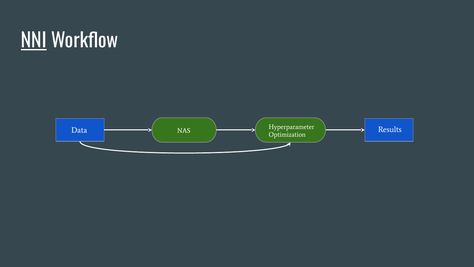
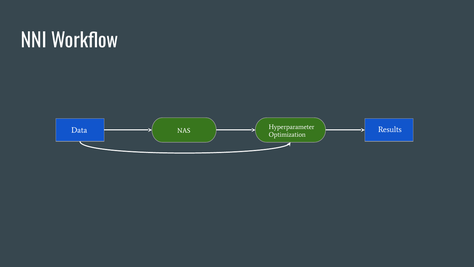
NNI underline: present -> none
